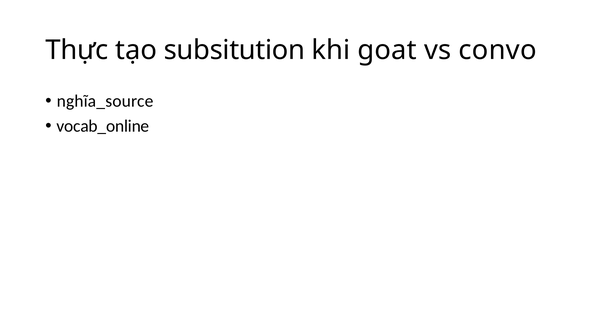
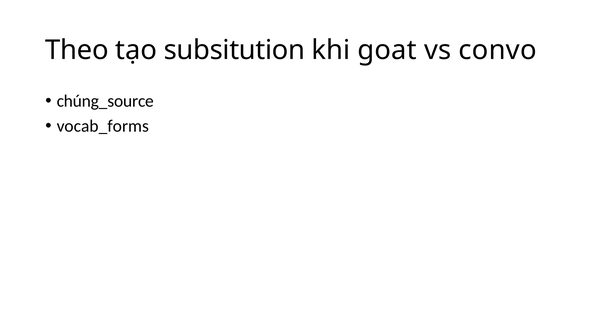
Thực: Thực -> Theo
nghĩa_source: nghĩa_source -> chúng_source
vocab_online: vocab_online -> vocab_forms
